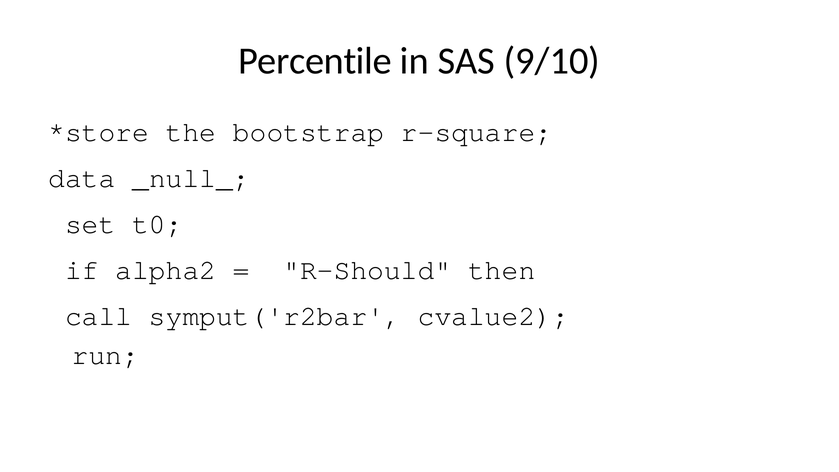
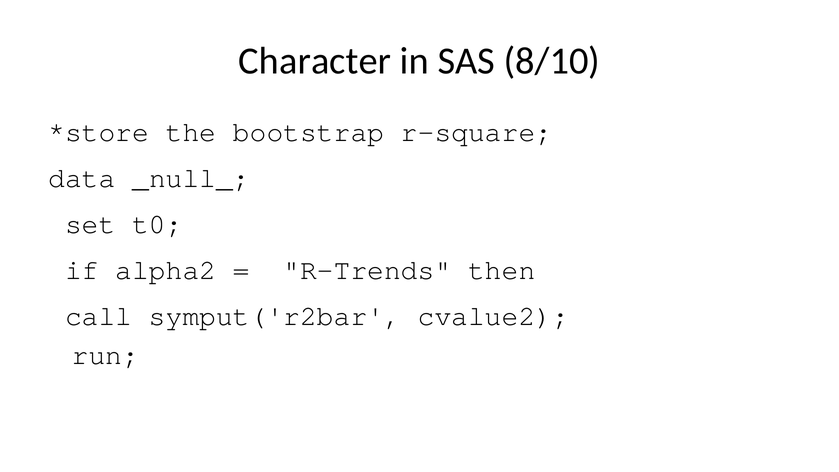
Percentile: Percentile -> Character
9/10: 9/10 -> 8/10
R-Should: R-Should -> R-Trends
